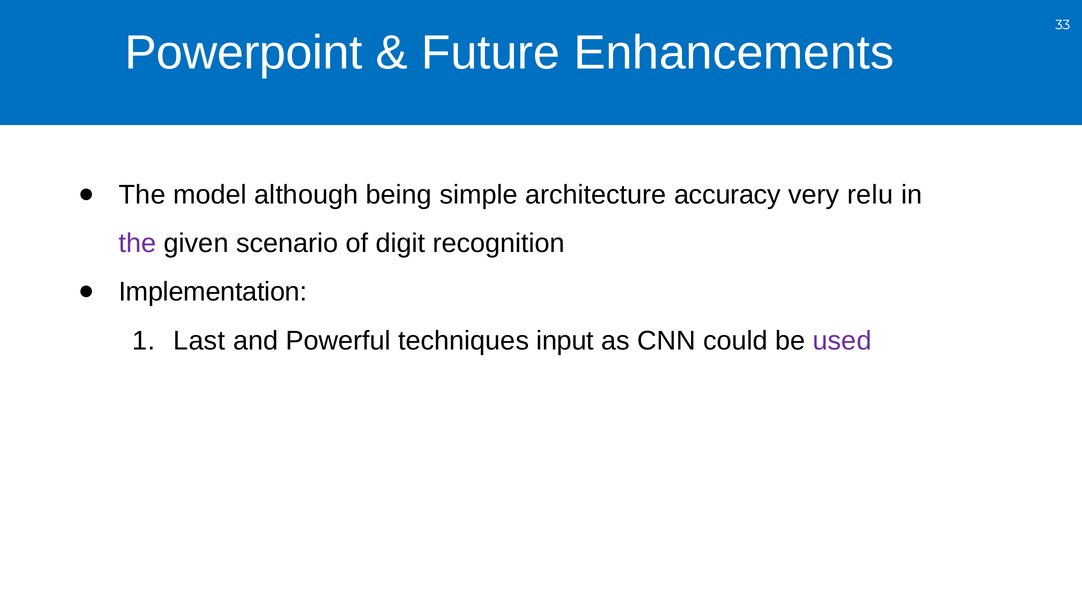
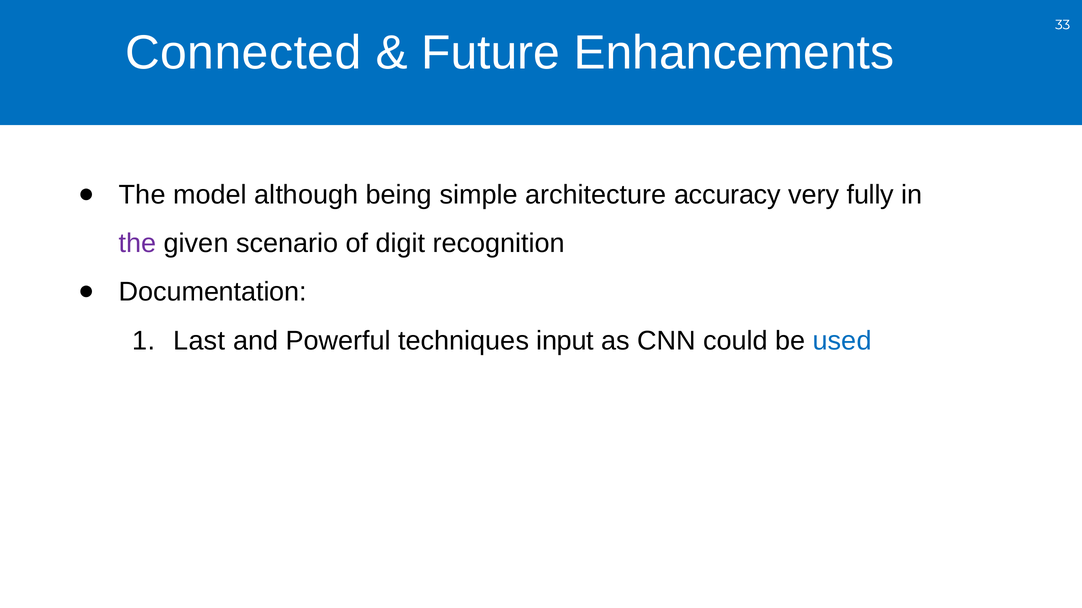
Powerpoint: Powerpoint -> Connected
relu: relu -> fully
Implementation: Implementation -> Documentation
used colour: purple -> blue
